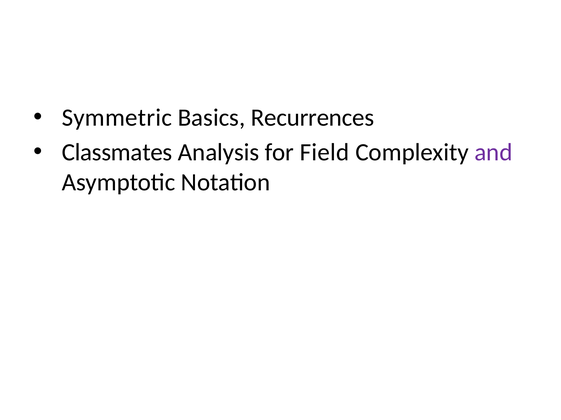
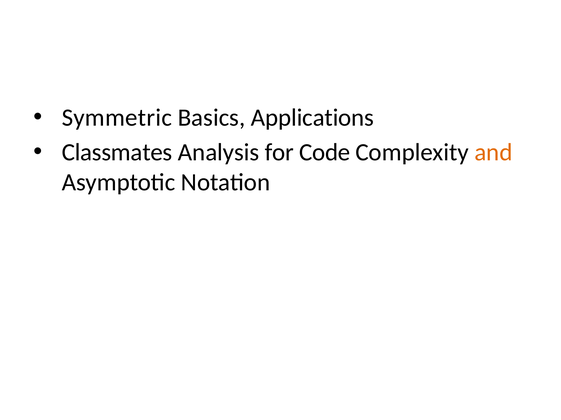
Recurrences: Recurrences -> Applications
Field: Field -> Code
and colour: purple -> orange
